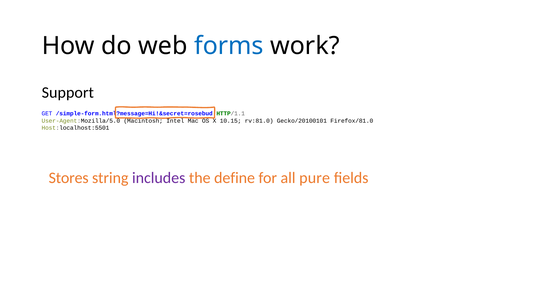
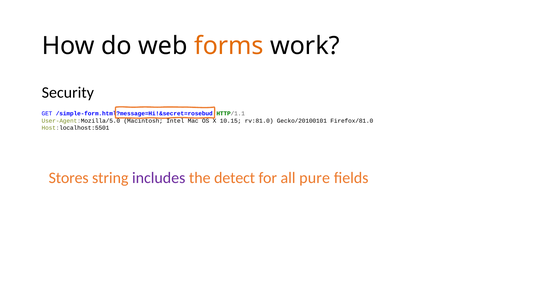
forms colour: blue -> orange
Support: Support -> Security
define: define -> detect
